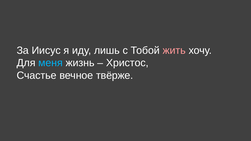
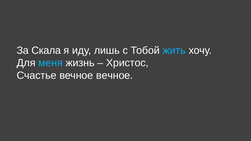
Иисус: Иисус -> Скала
жить colour: pink -> light blue
вечное твёрже: твёрже -> вечное
